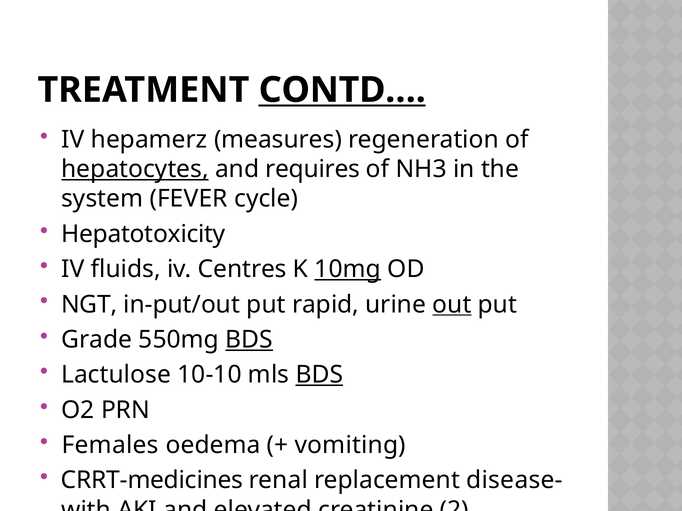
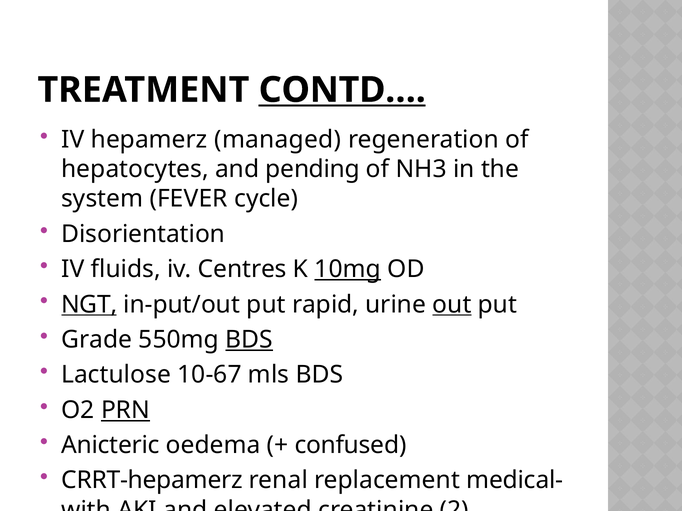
measures: measures -> managed
hepatocytes underline: present -> none
requires: requires -> pending
Hepatotoxicity: Hepatotoxicity -> Disorientation
NGT underline: none -> present
10-10: 10-10 -> 10-67
BDS at (319, 375) underline: present -> none
PRN underline: none -> present
Females: Females -> Anicteric
vomiting: vomiting -> confused
CRRT-medicines: CRRT-medicines -> CRRT-hepamerz
disease-: disease- -> medical-
